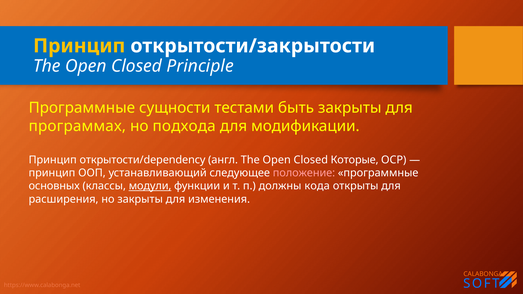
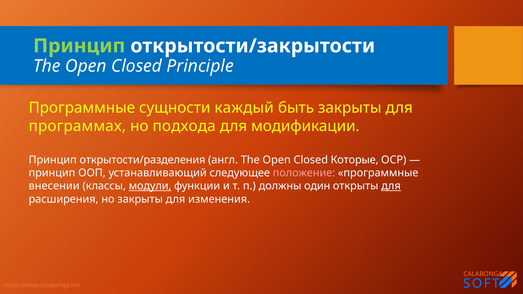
Принцип at (79, 46) colour: yellow -> light green
тестами: тестами -> каждый
открытости/dependency: открытости/dependency -> открытости/разделения
основных: основных -> внесении
кода: кода -> один
для at (391, 186) underline: none -> present
